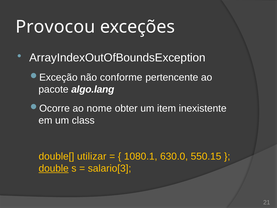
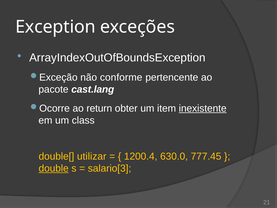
Provocou: Provocou -> Exception
algo.lang: algo.lang -> cast.lang
nome: nome -> return
inexistente underline: none -> present
1080.1: 1080.1 -> 1200.4
550.15: 550.15 -> 777.45
